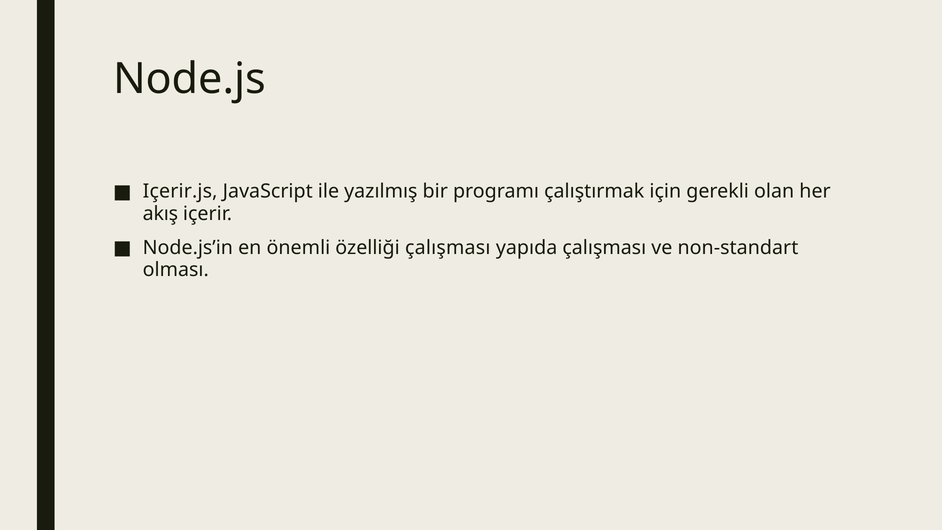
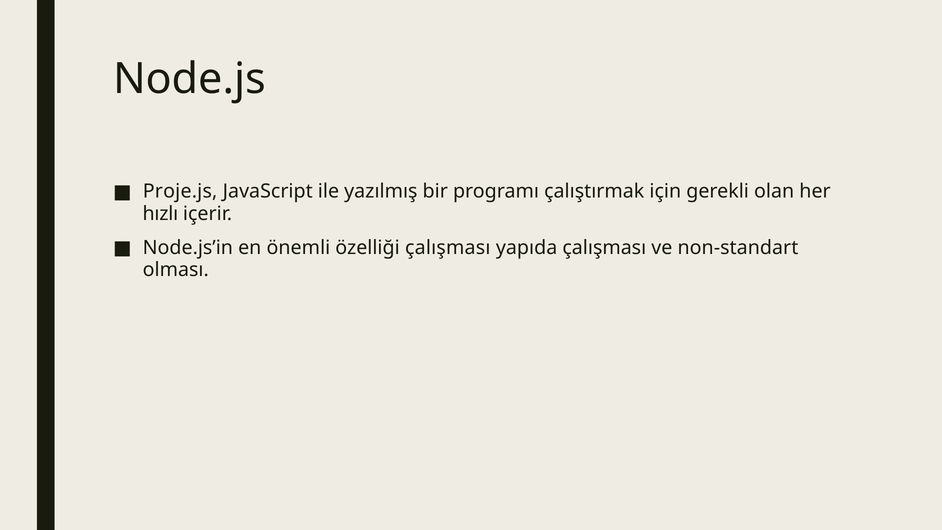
Içerir.js: Içerir.js -> Proje.js
akış: akış -> hızlı
